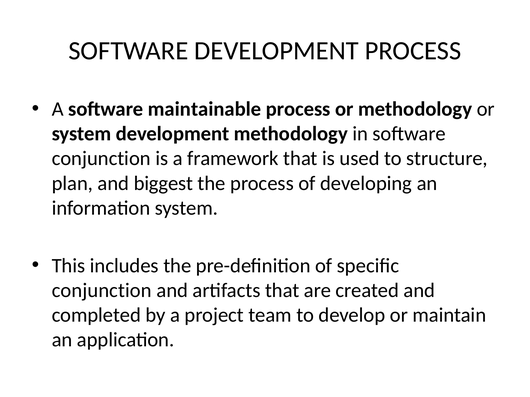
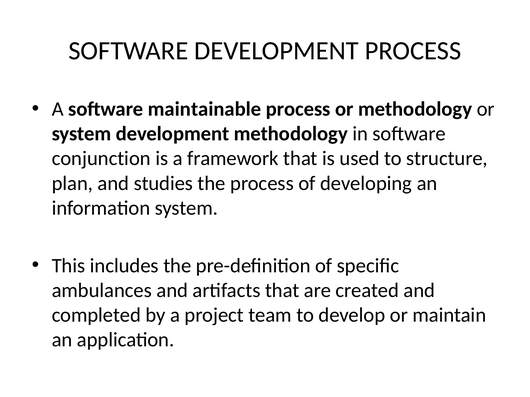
biggest: biggest -> studies
conjunction at (102, 291): conjunction -> ambulances
